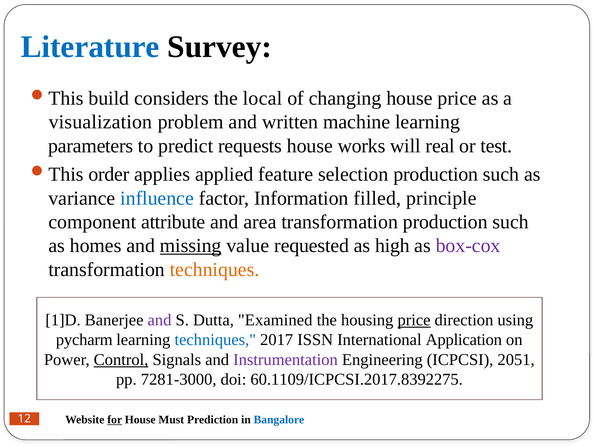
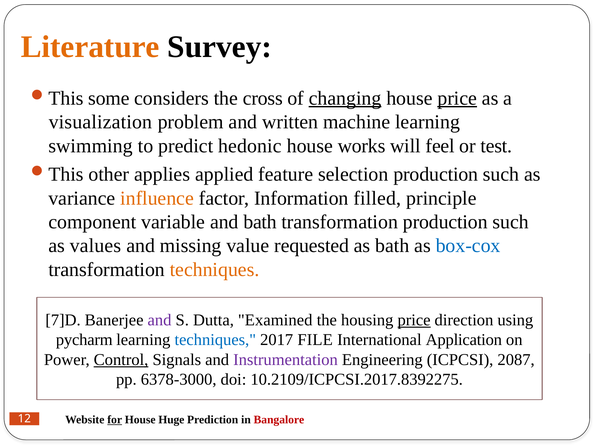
Literature colour: blue -> orange
build: build -> some
local: local -> cross
changing underline: none -> present
price at (457, 98) underline: none -> present
parameters: parameters -> swimming
requests: requests -> hedonic
real: real -> feel
order: order -> other
influence colour: blue -> orange
attribute: attribute -> variable
and area: area -> bath
homes: homes -> values
missing underline: present -> none
as high: high -> bath
box-cox colour: purple -> blue
1]D: 1]D -> 7]D
ISSN: ISSN -> FILE
2051: 2051 -> 2087
7281-3000: 7281-3000 -> 6378-3000
60.1109/ICPCSI.2017.8392275: 60.1109/ICPCSI.2017.8392275 -> 10.2109/ICPCSI.2017.8392275
Must: Must -> Huge
Bangalore colour: blue -> red
